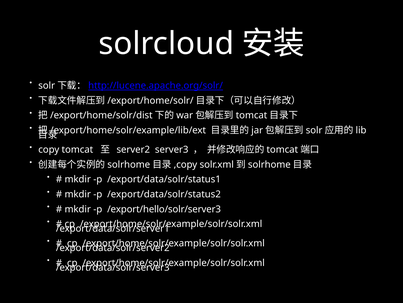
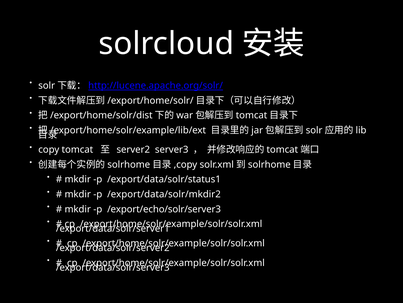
/export/data/solr/status2: /export/data/solr/status2 -> /export/data/solr/mkdir2
/export/hello/solr/server3: /export/hello/solr/server3 -> /export/echo/solr/server3
